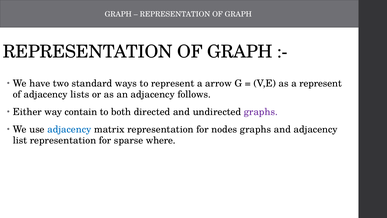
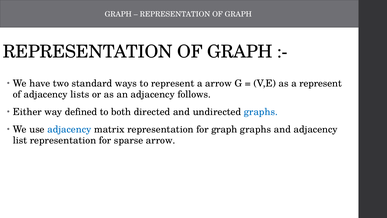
contain: contain -> defined
graphs at (261, 112) colour: purple -> blue
for nodes: nodes -> graph
sparse where: where -> arrow
